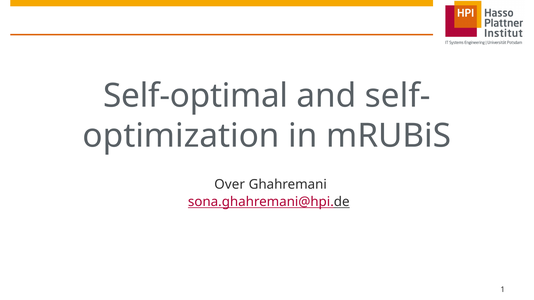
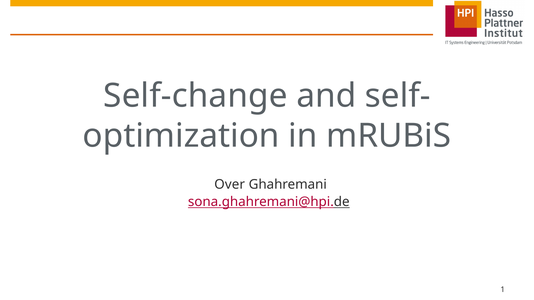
Self-optimal: Self-optimal -> Self-change
